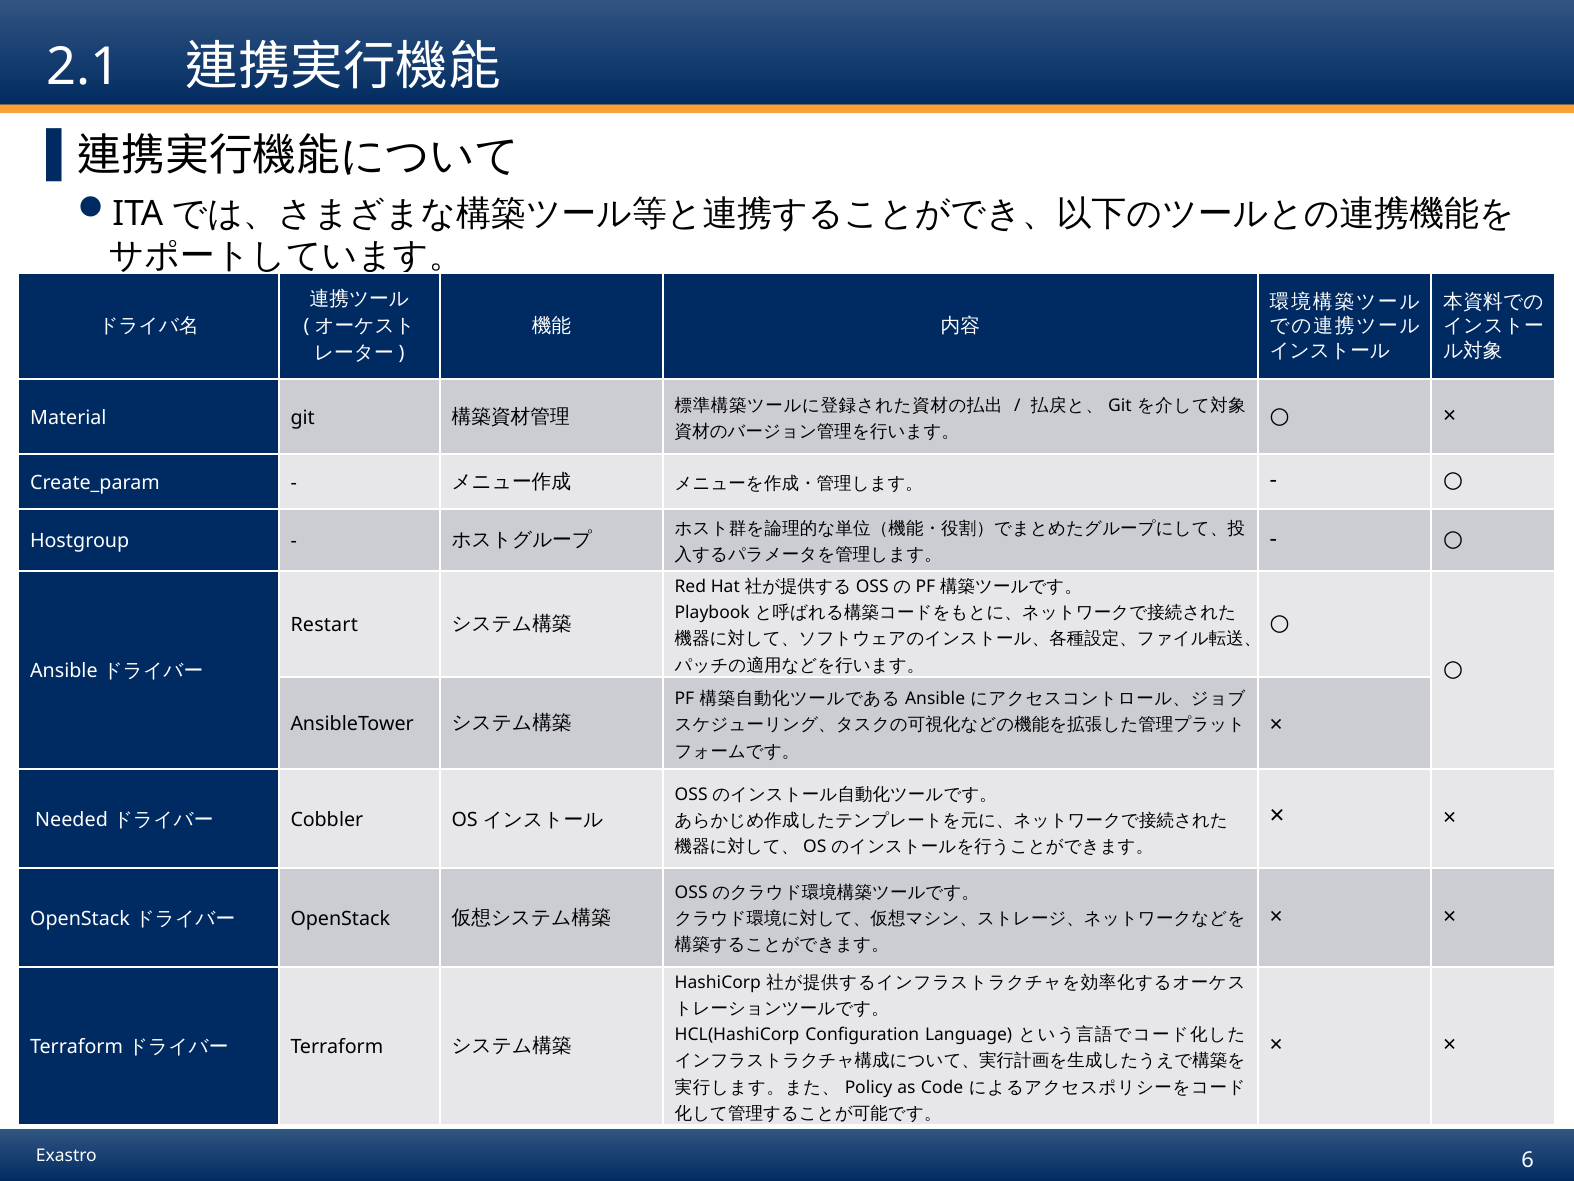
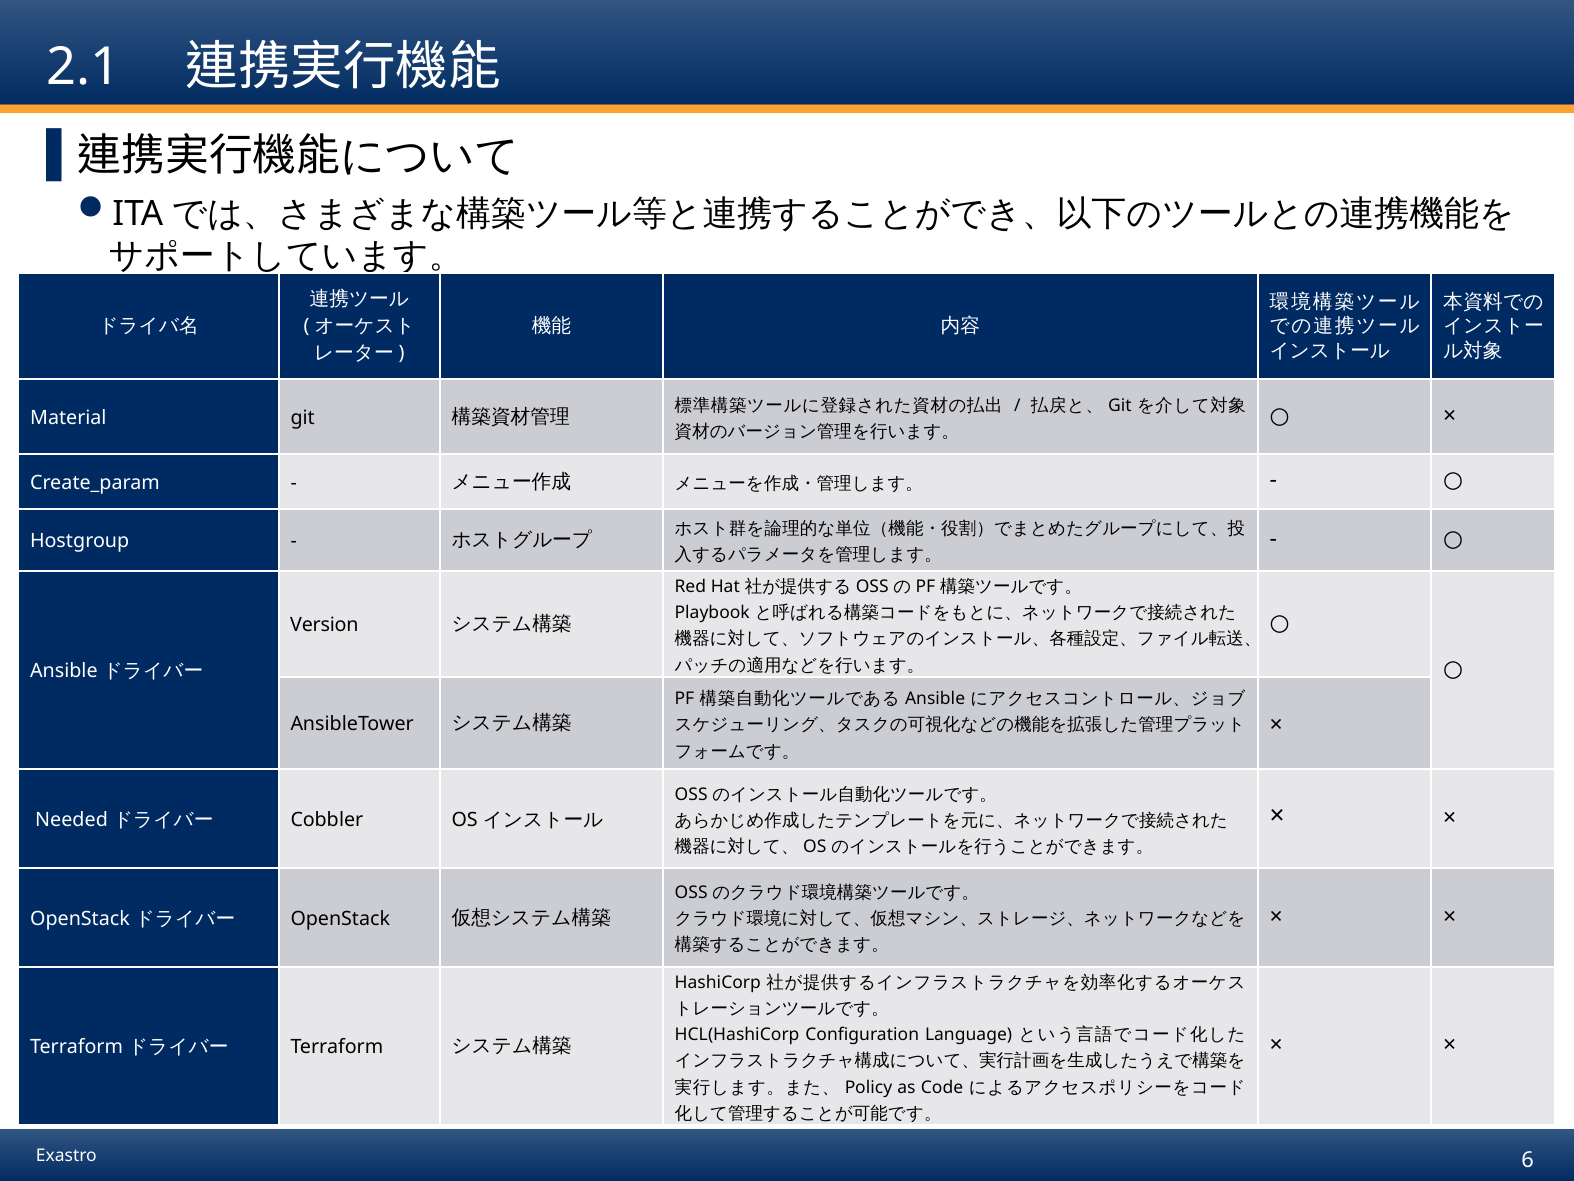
Restart: Restart -> Version
